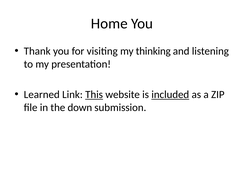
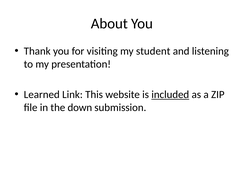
Home: Home -> About
thinking: thinking -> student
This underline: present -> none
